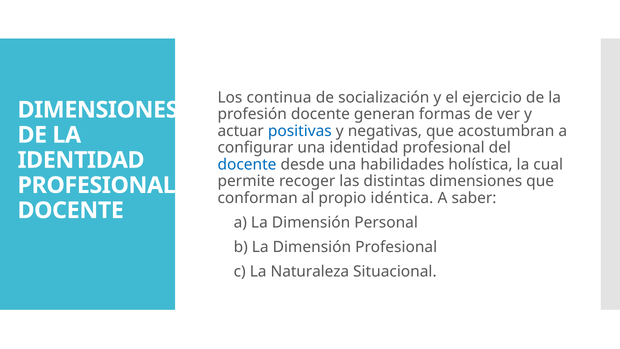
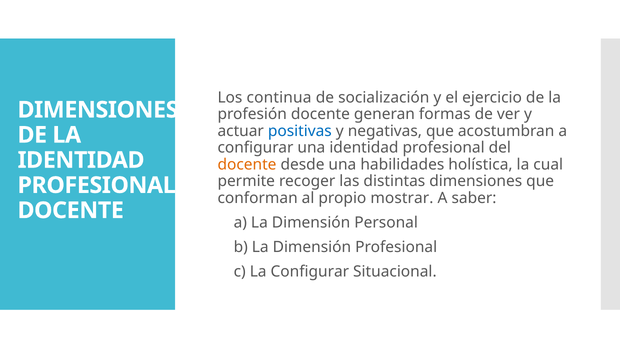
docente at (247, 164) colour: blue -> orange
idéntica: idéntica -> mostrar
La Naturaleza: Naturaleza -> Configurar
